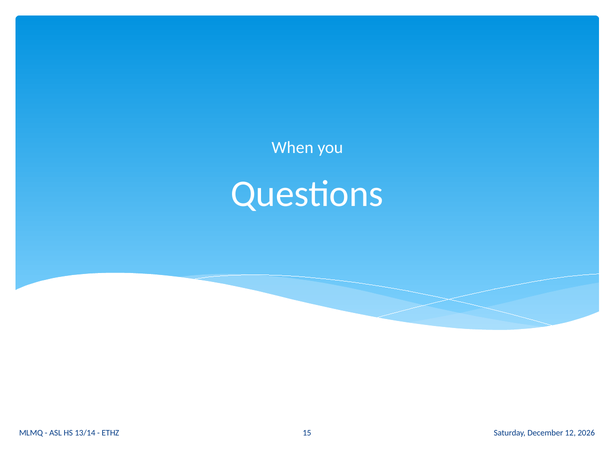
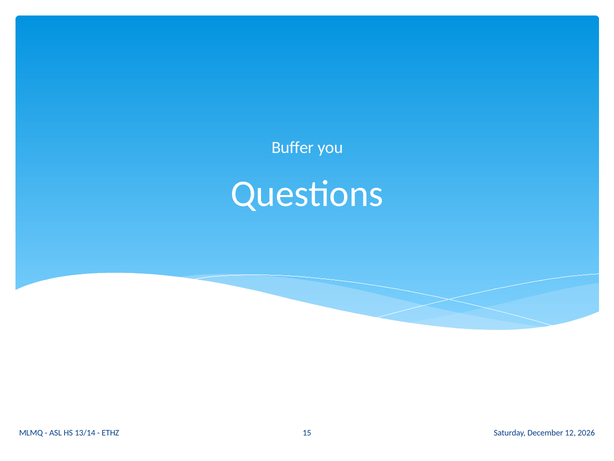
When: When -> Buffer
